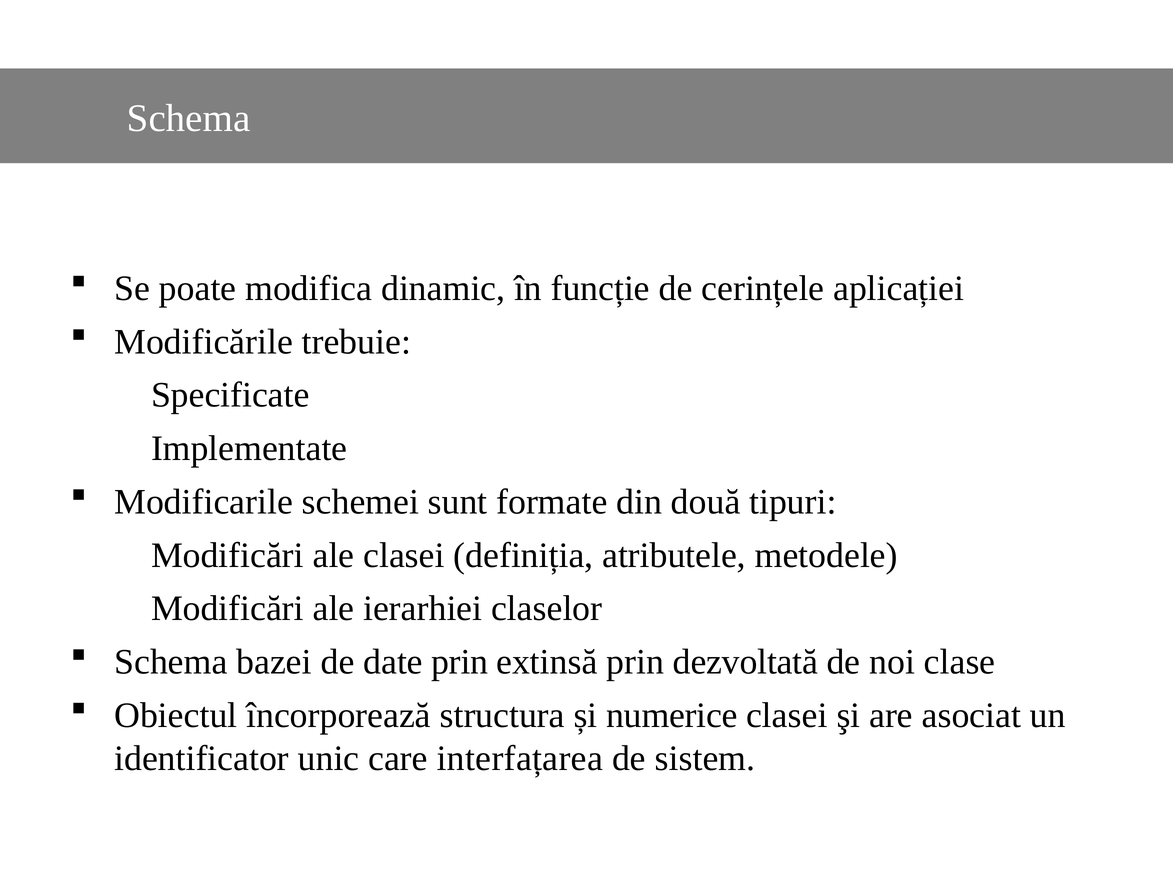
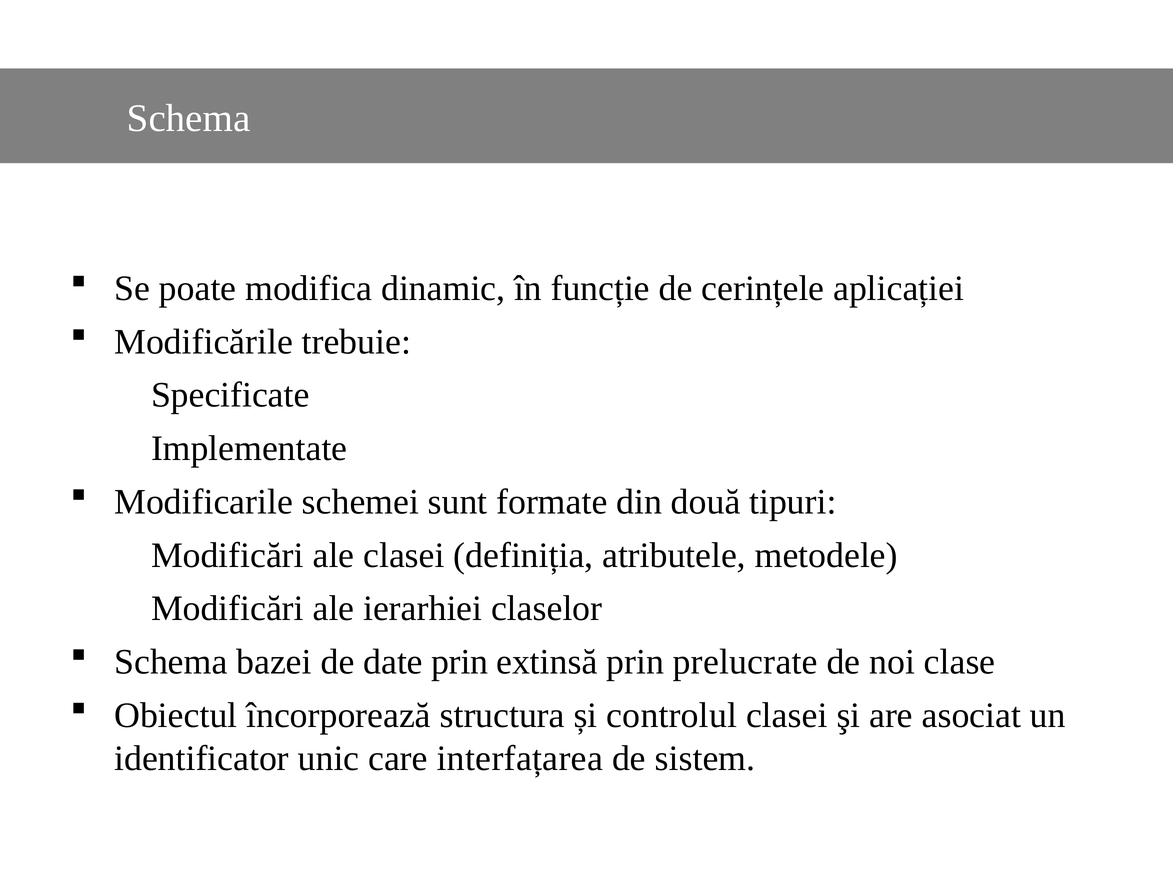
dezvoltată: dezvoltată -> prelucrate
numerice: numerice -> controlul
